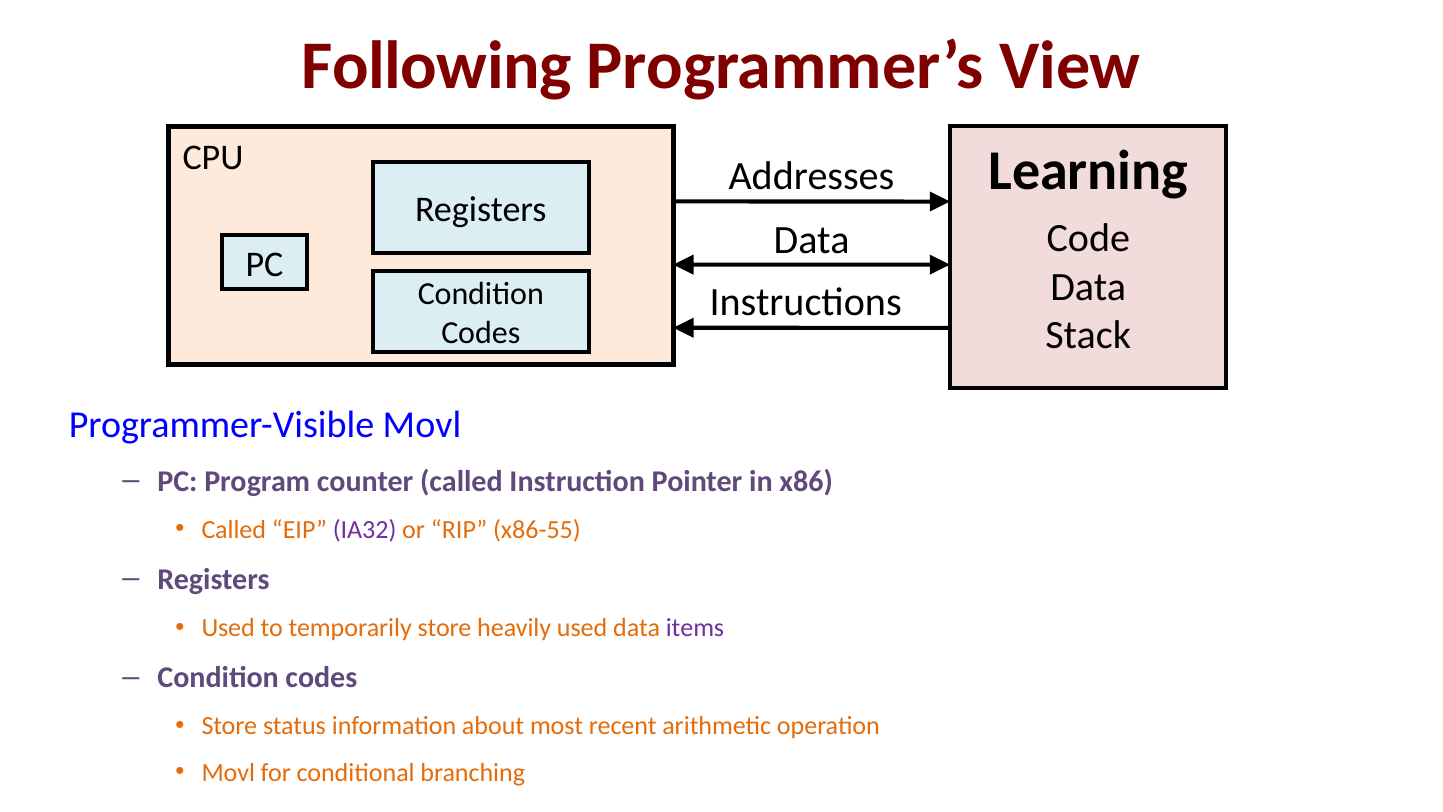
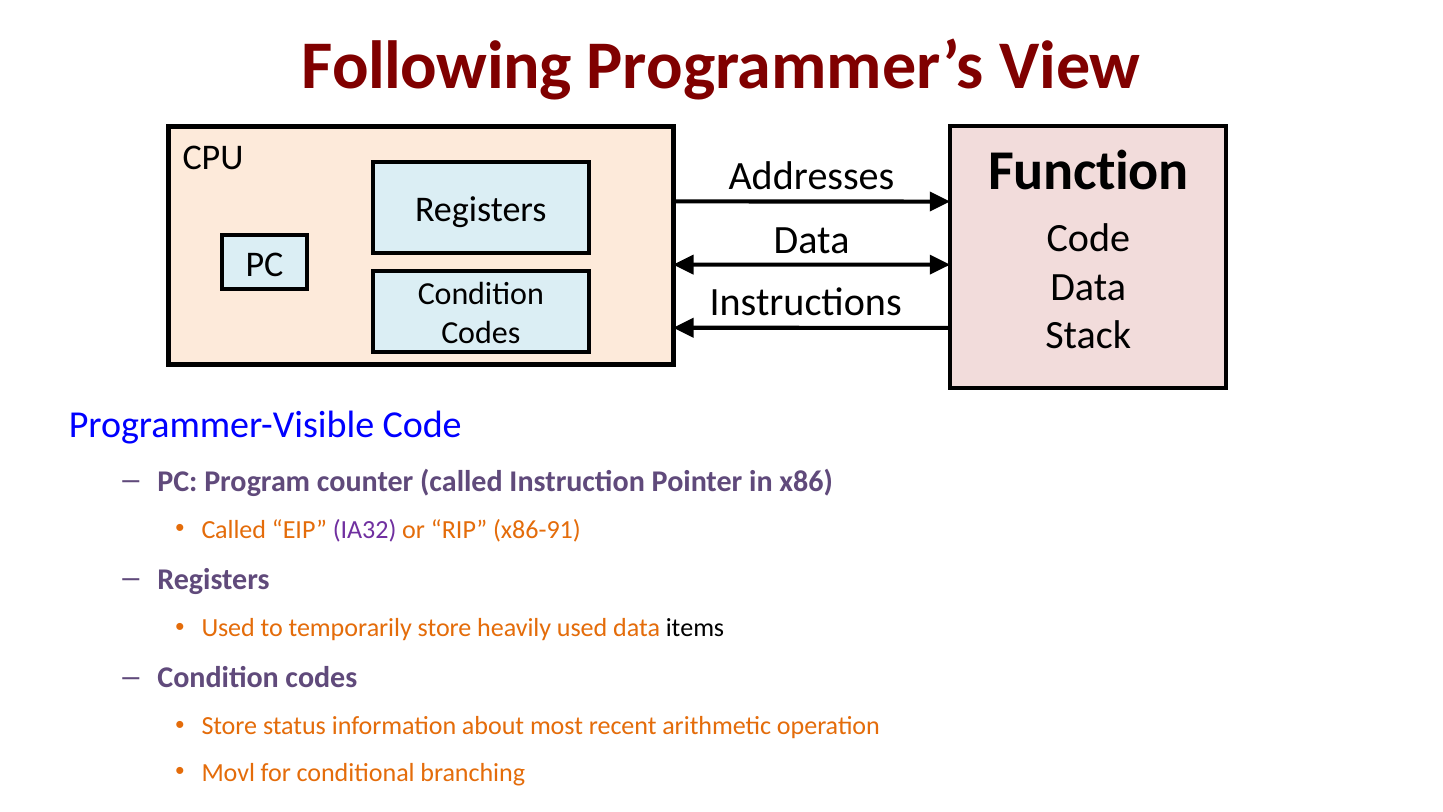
Learning: Learning -> Function
Programmer-Visible Movl: Movl -> Code
x86-55: x86-55 -> x86-91
items colour: purple -> black
